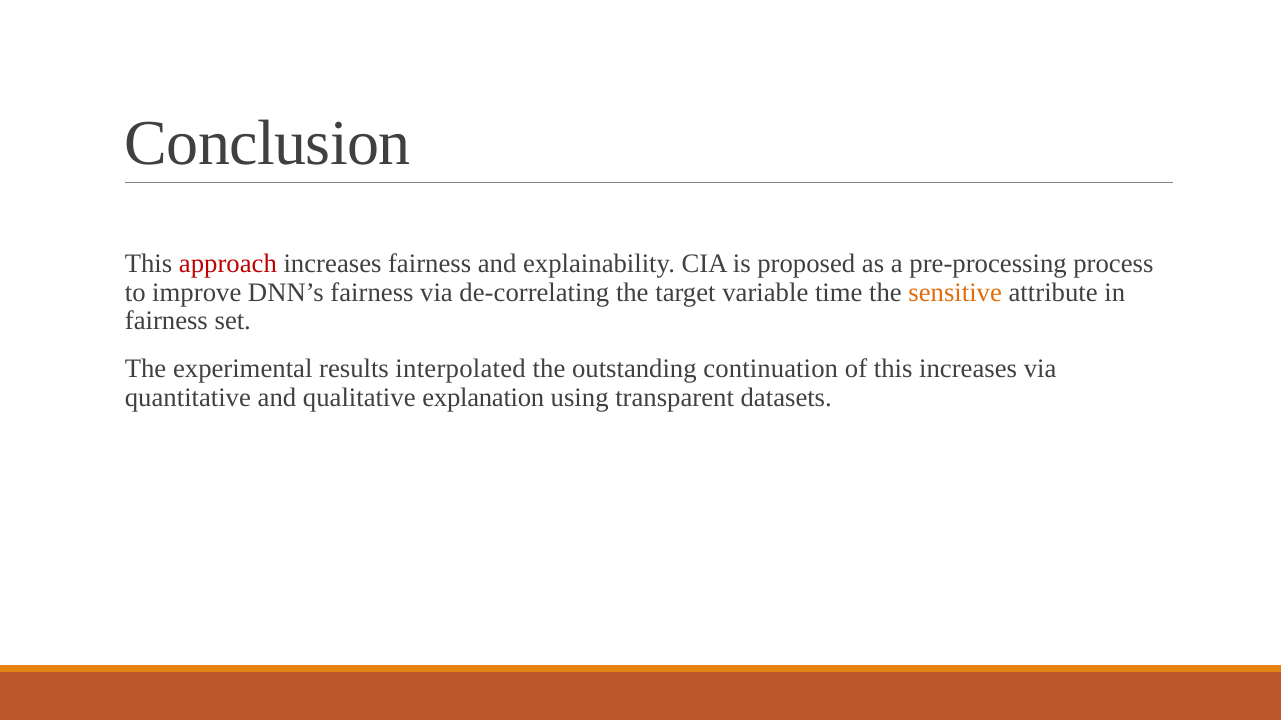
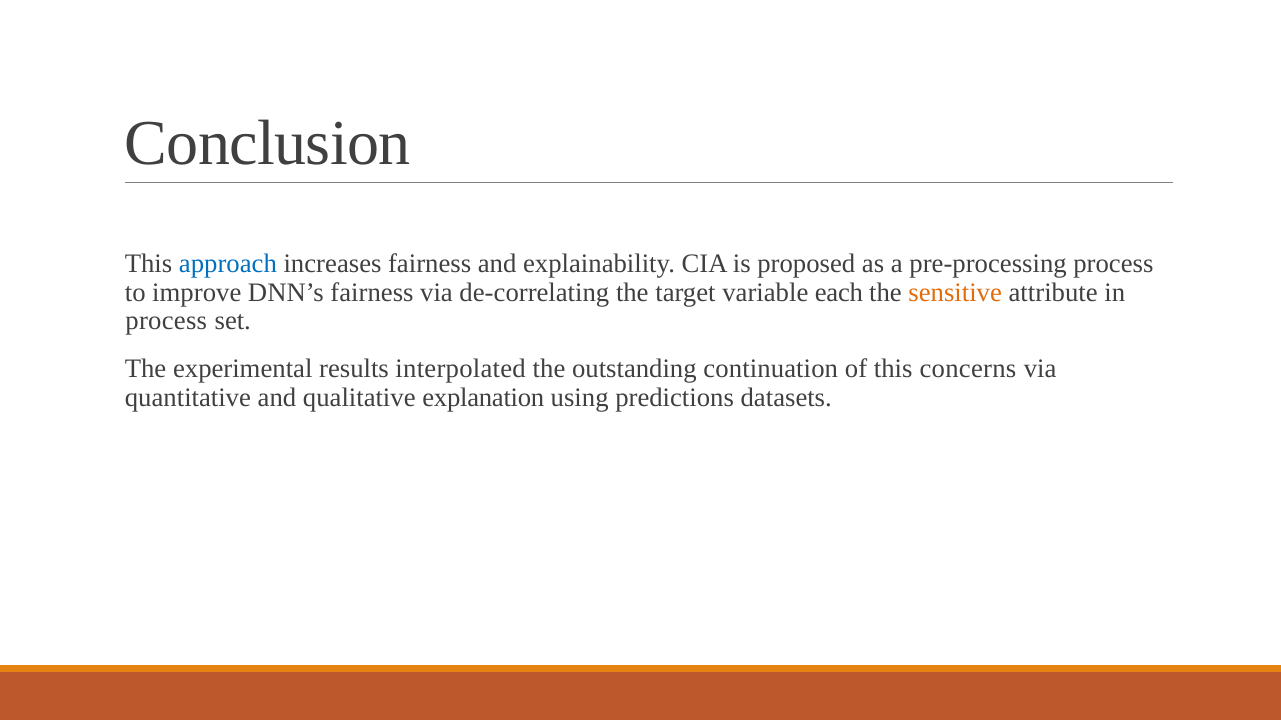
approach colour: red -> blue
time: time -> each
fairness at (166, 321): fairness -> process
this increases: increases -> concerns
transparent: transparent -> predictions
